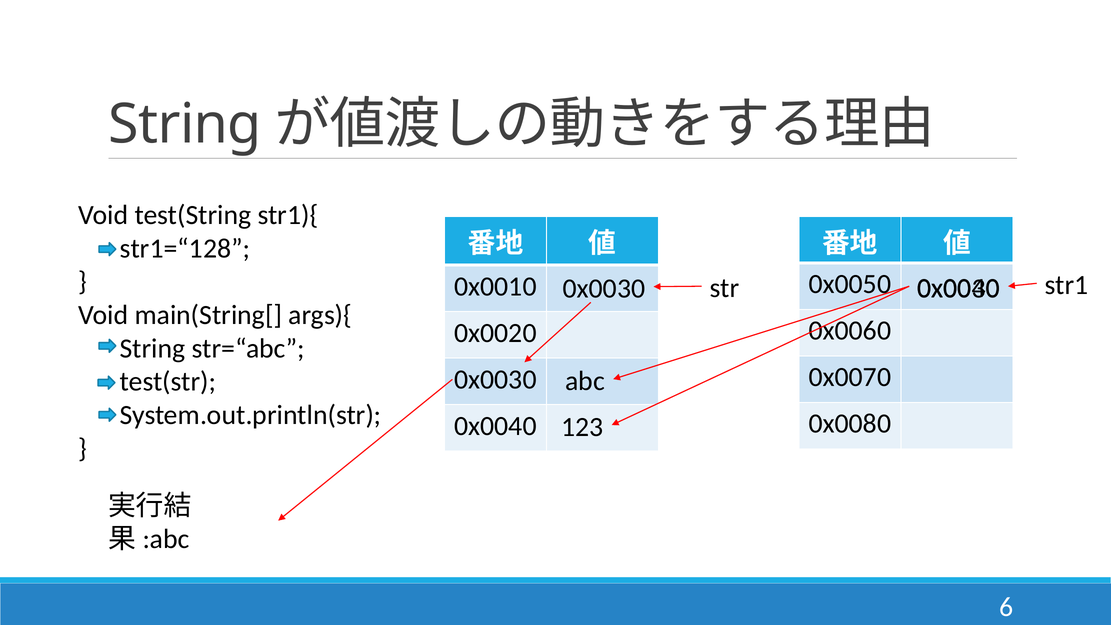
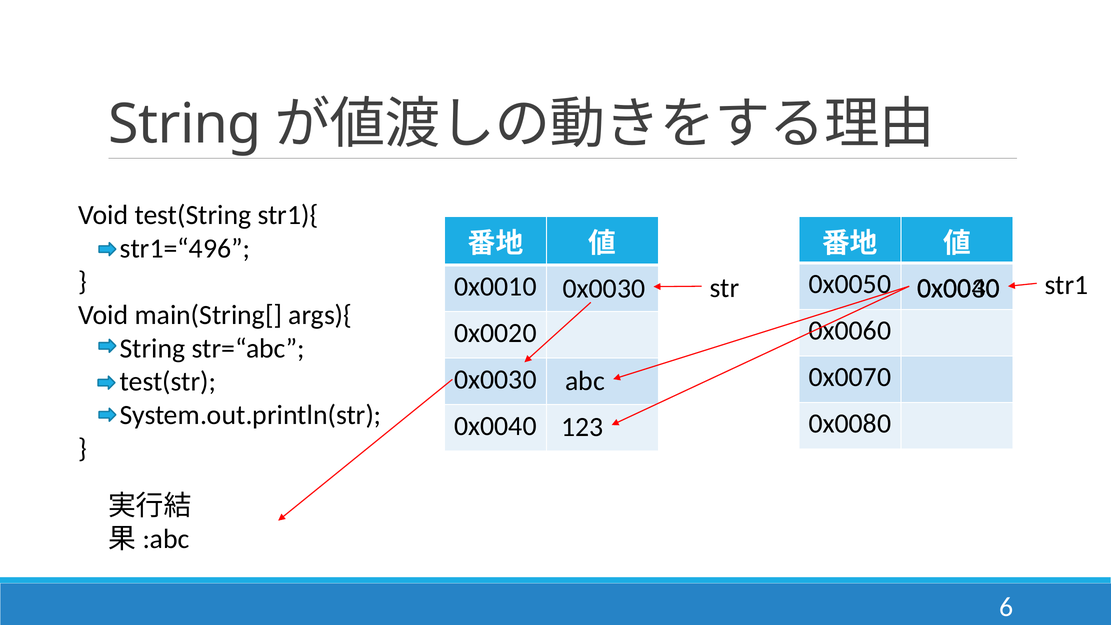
str1=“128: str1=“128 -> str1=“496
